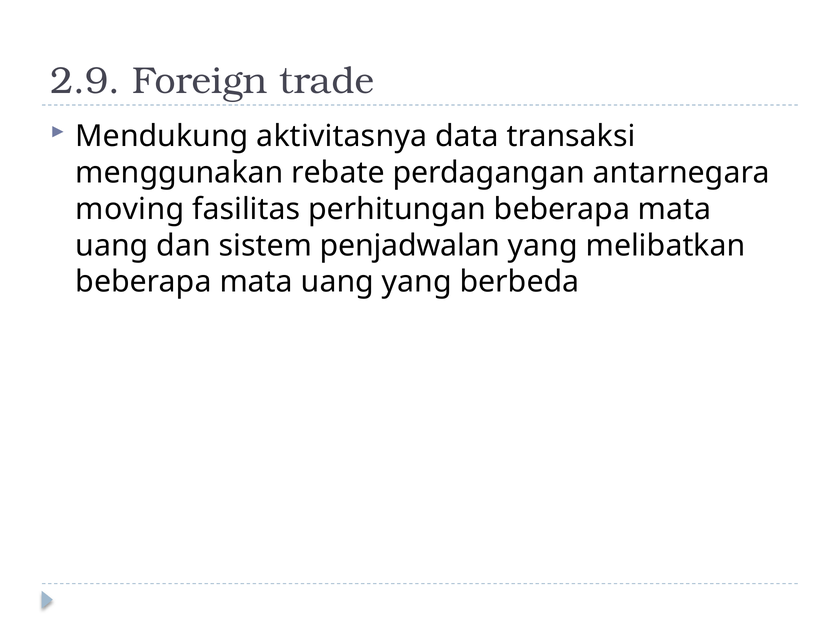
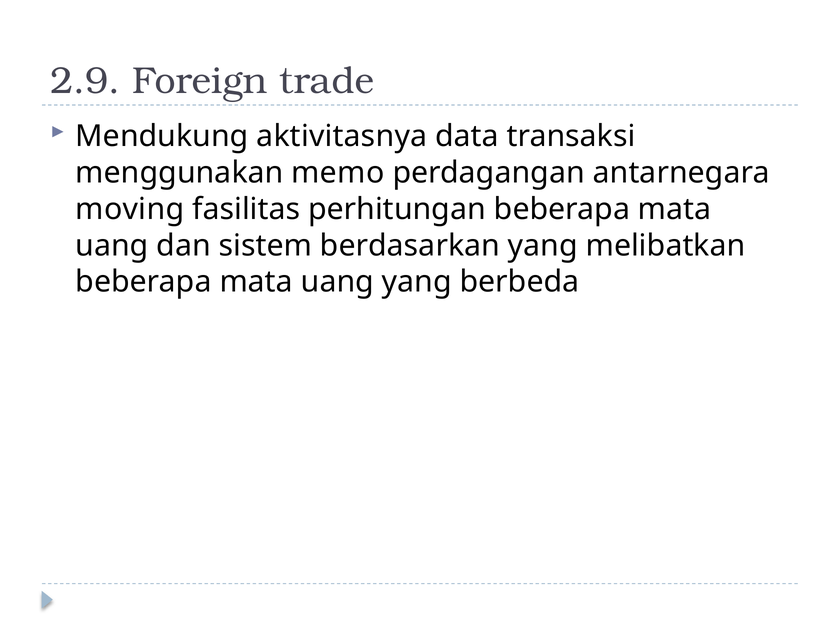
rebate: rebate -> memo
penjadwalan: penjadwalan -> berdasarkan
